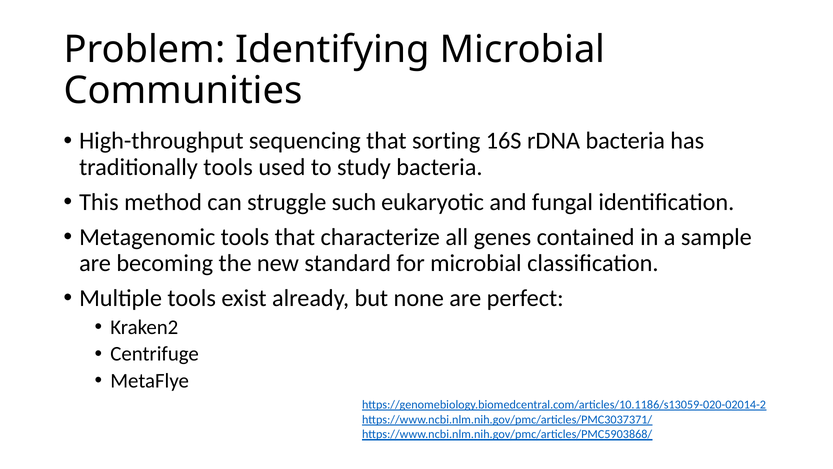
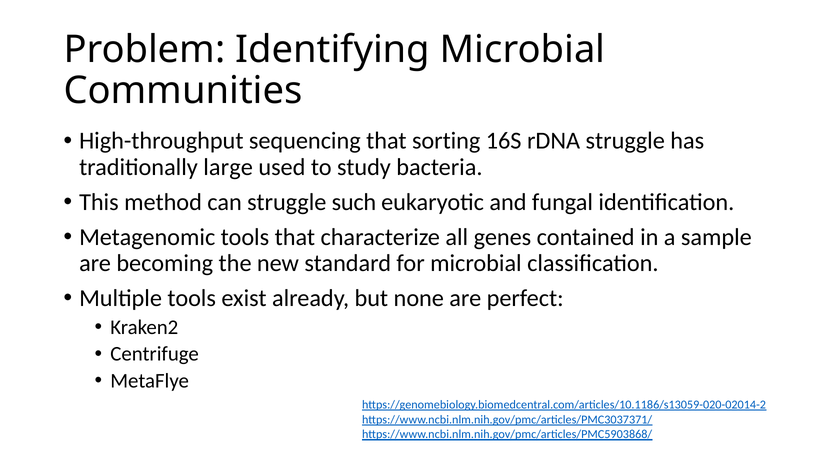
rDNA bacteria: bacteria -> struggle
traditionally tools: tools -> large
